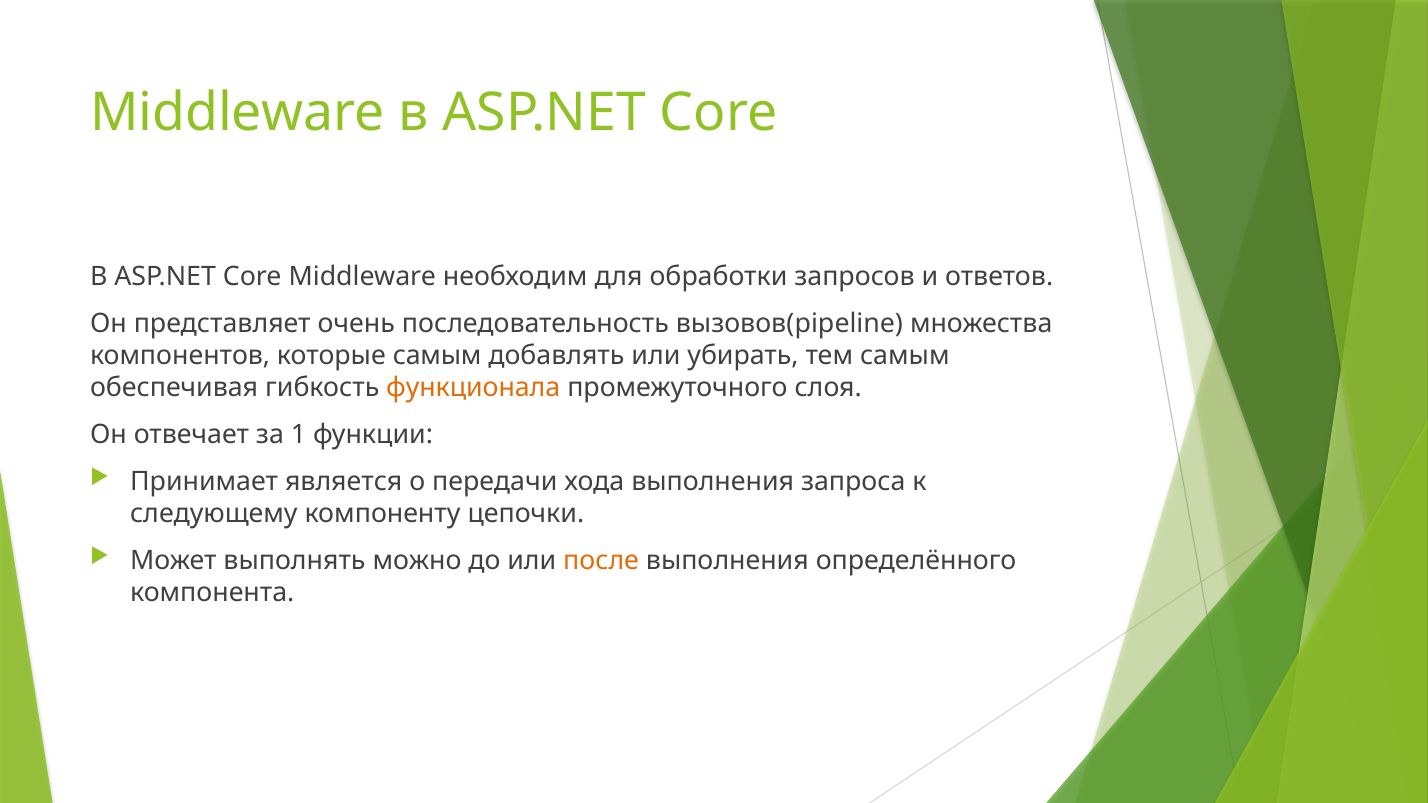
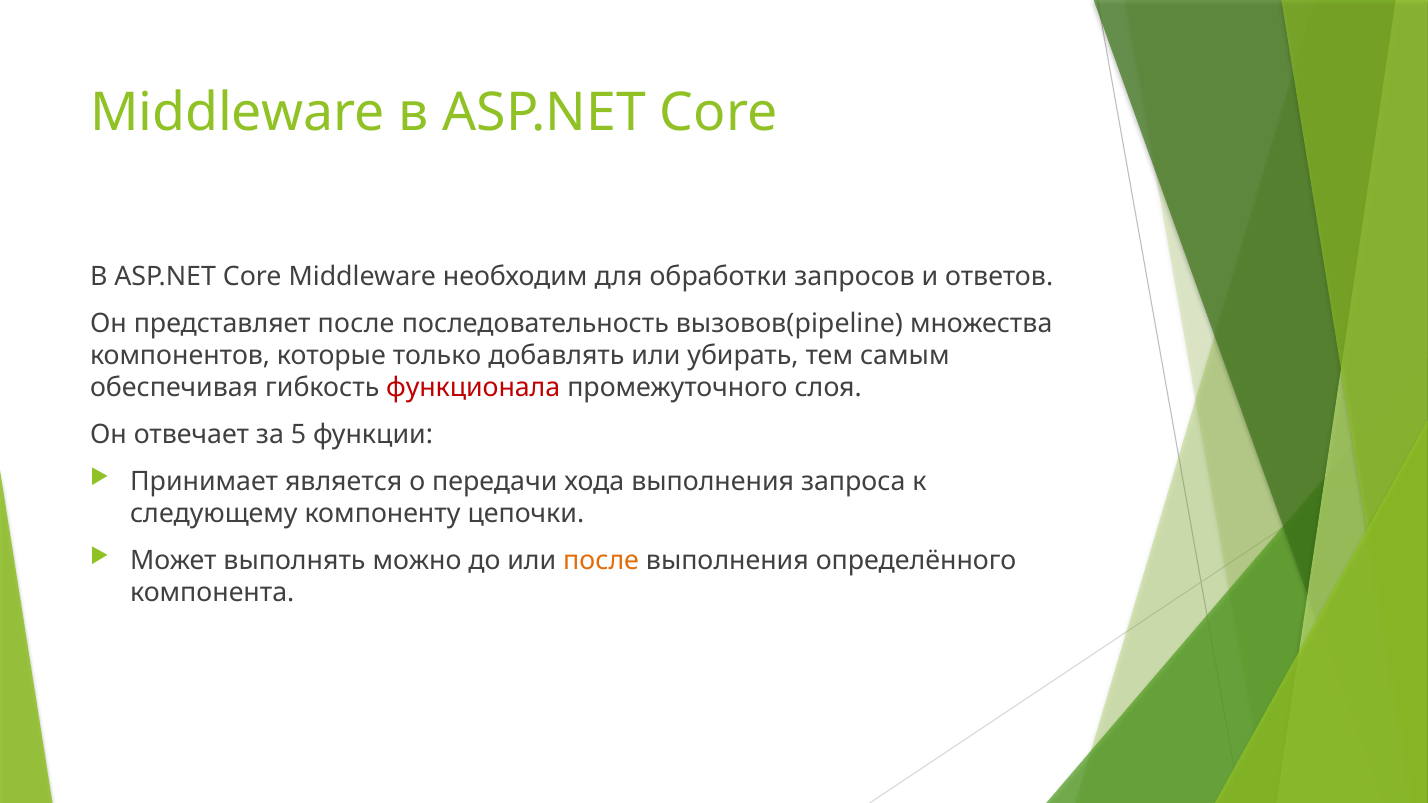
представляет очень: очень -> после
которые самым: самым -> только
функционала colour: orange -> red
1: 1 -> 5
